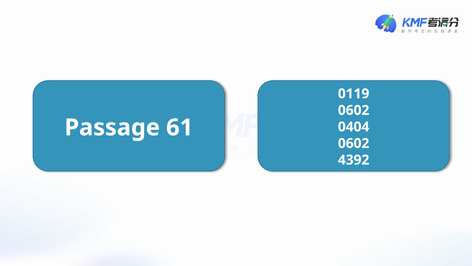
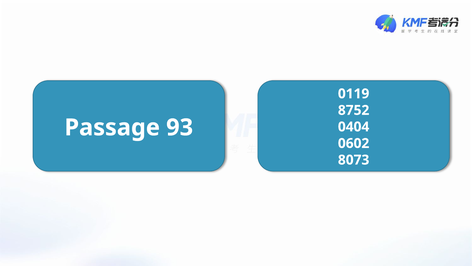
0602 at (354, 110): 0602 -> 8752
61: 61 -> 93
4392: 4392 -> 8073
